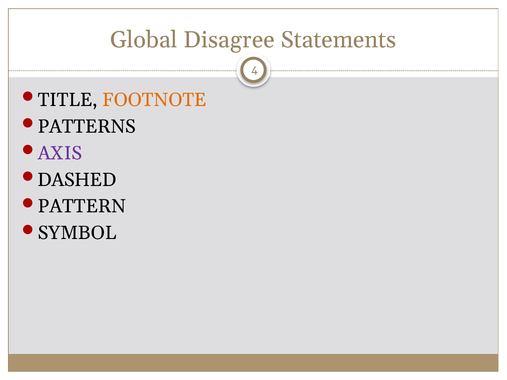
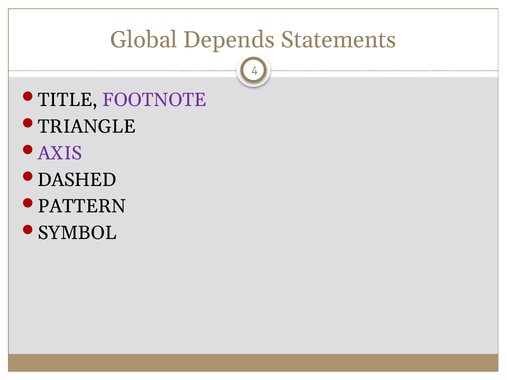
Disagree: Disagree -> Depends
FOOTNOTE colour: orange -> purple
PATTERNS: PATTERNS -> TRIANGLE
